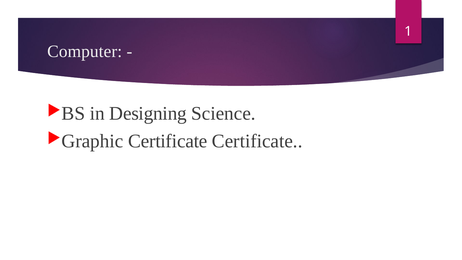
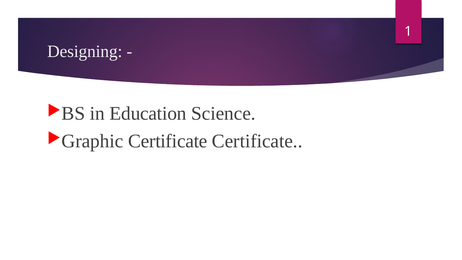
Computer: Computer -> Designing
Designing: Designing -> Education
